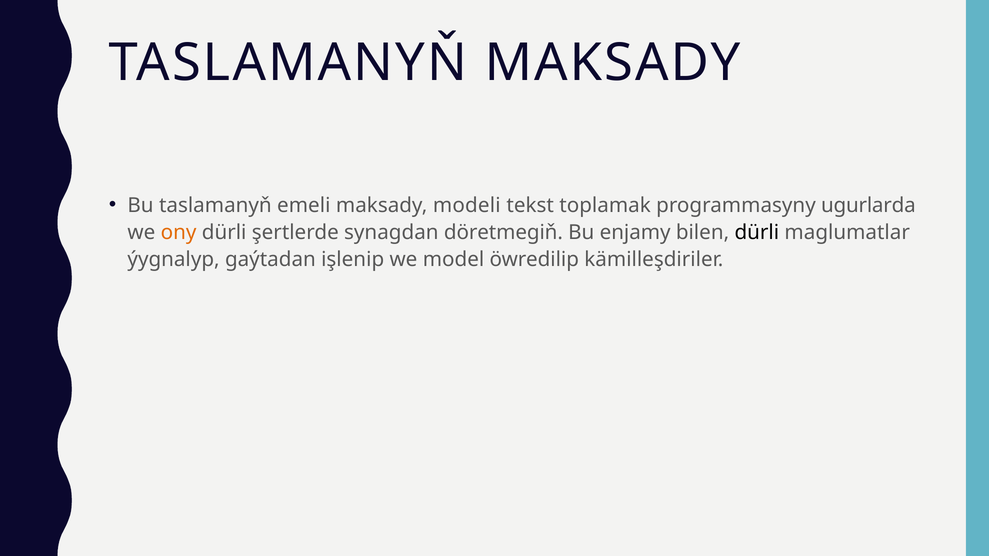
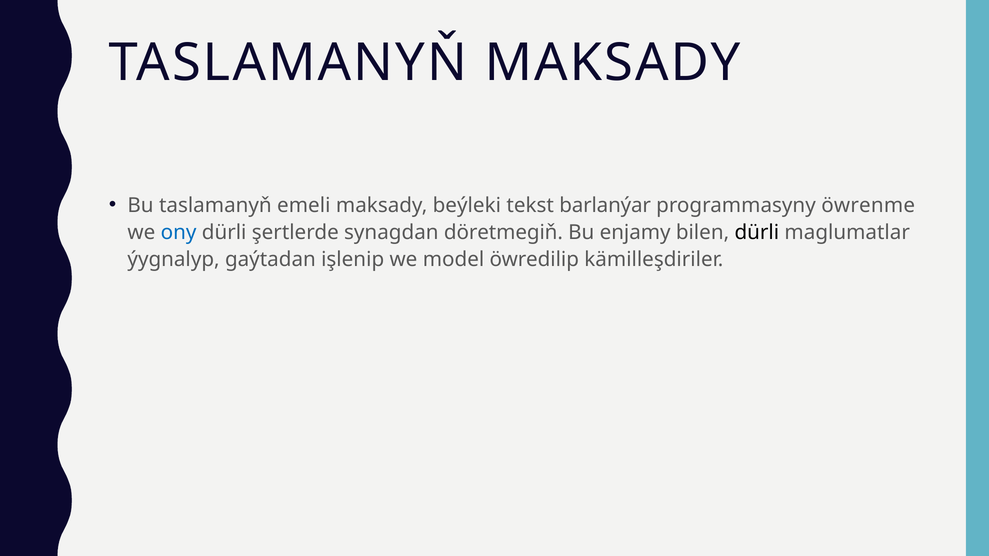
modeli: modeli -> beýleki
toplamak: toplamak -> barlanýar
ugurlarda: ugurlarda -> öwrenme
ony colour: orange -> blue
